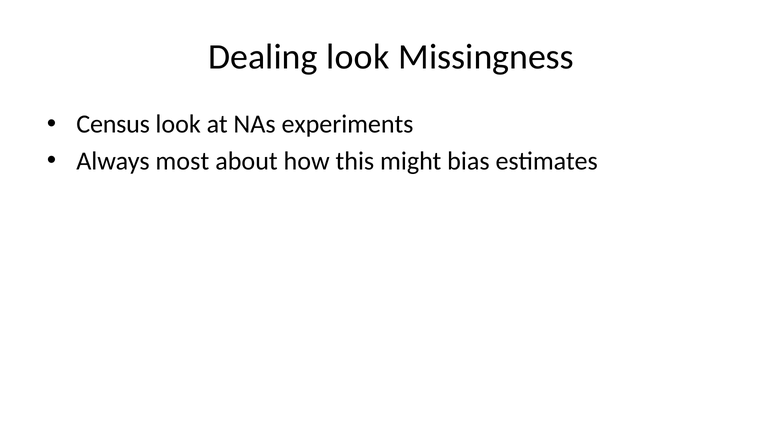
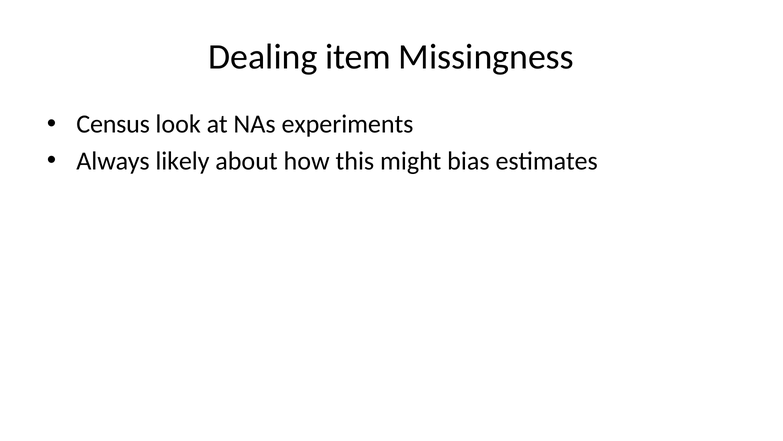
Dealing look: look -> item
most: most -> likely
